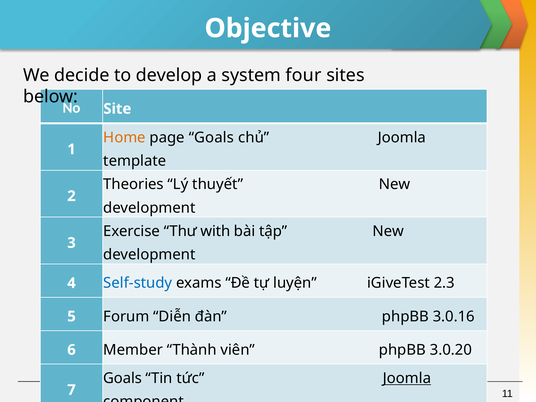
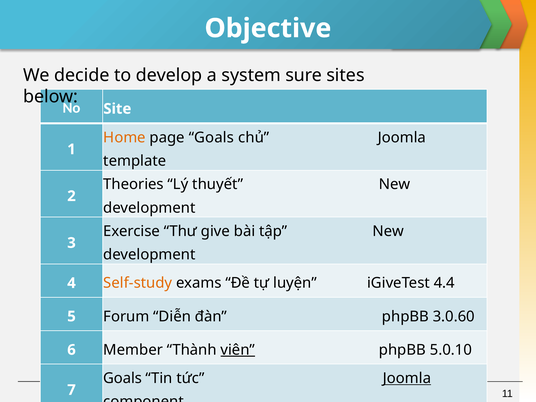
four: four -> sure
with: with -> give
Self-study colour: blue -> orange
2.3: 2.3 -> 4.4
3.0.16: 3.0.16 -> 3.0.60
viên underline: none -> present
3.0.20: 3.0.20 -> 5.0.10
